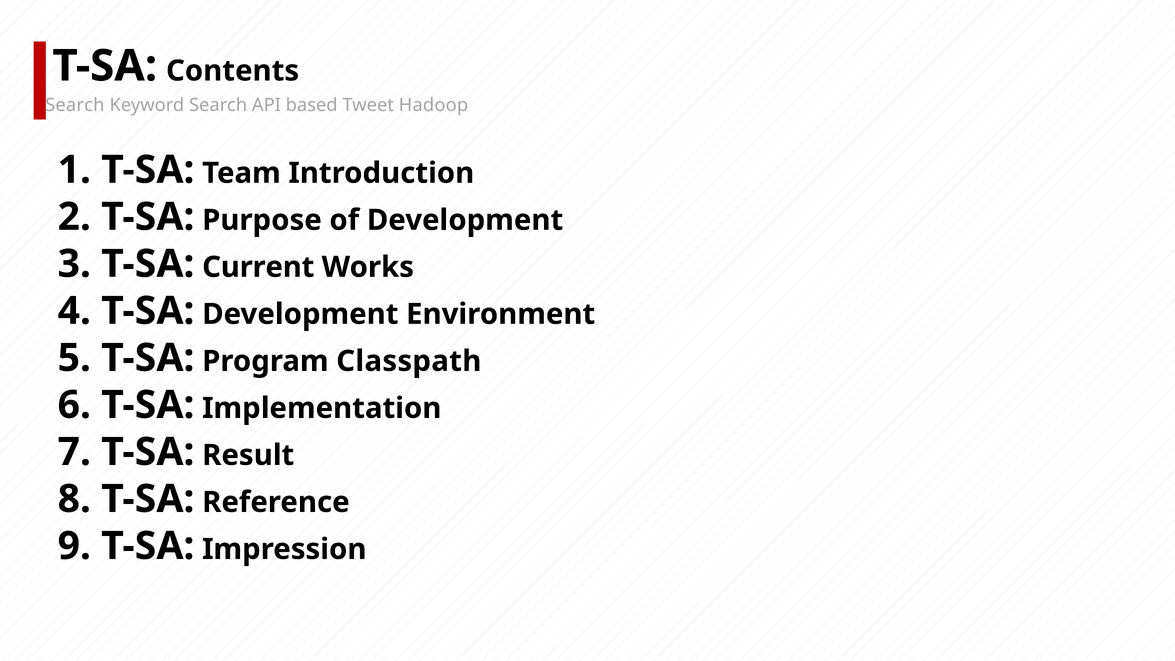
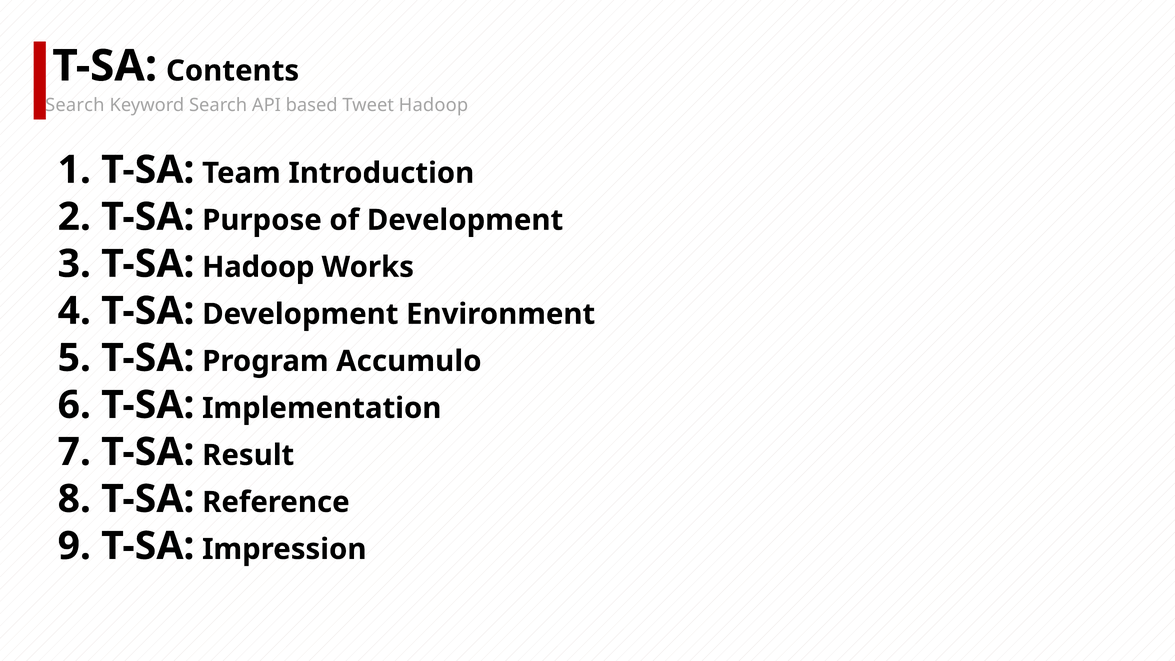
T-SA Current: Current -> Hadoop
Classpath: Classpath -> Accumulo
